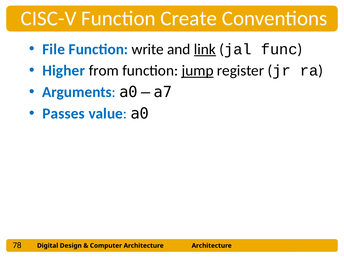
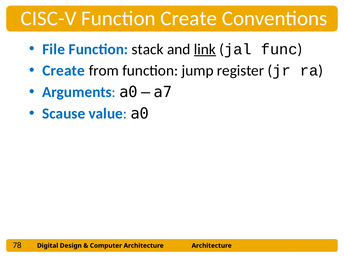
write: write -> stack
Higher at (64, 71): Higher -> Create
jump underline: present -> none
Passes: Passes -> Scause
